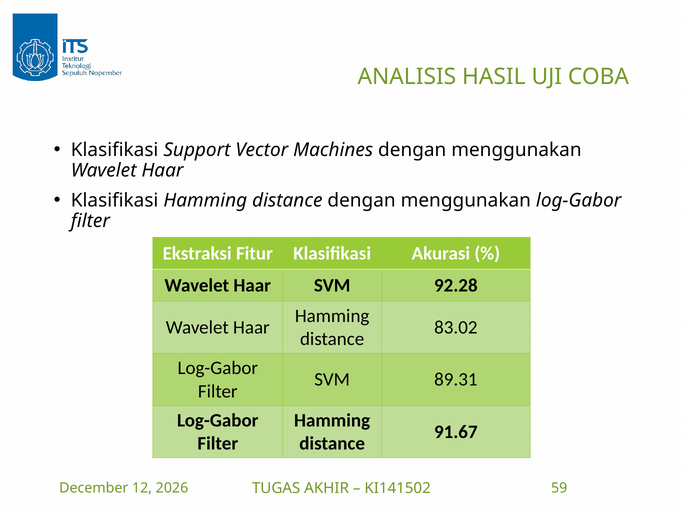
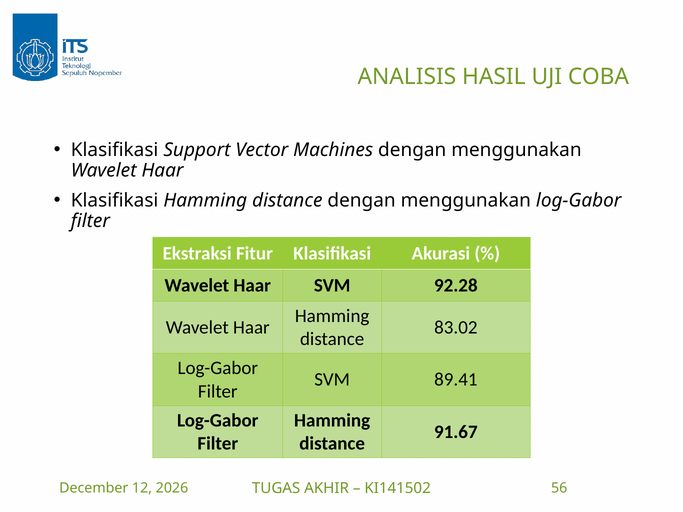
89.31: 89.31 -> 89.41
59: 59 -> 56
